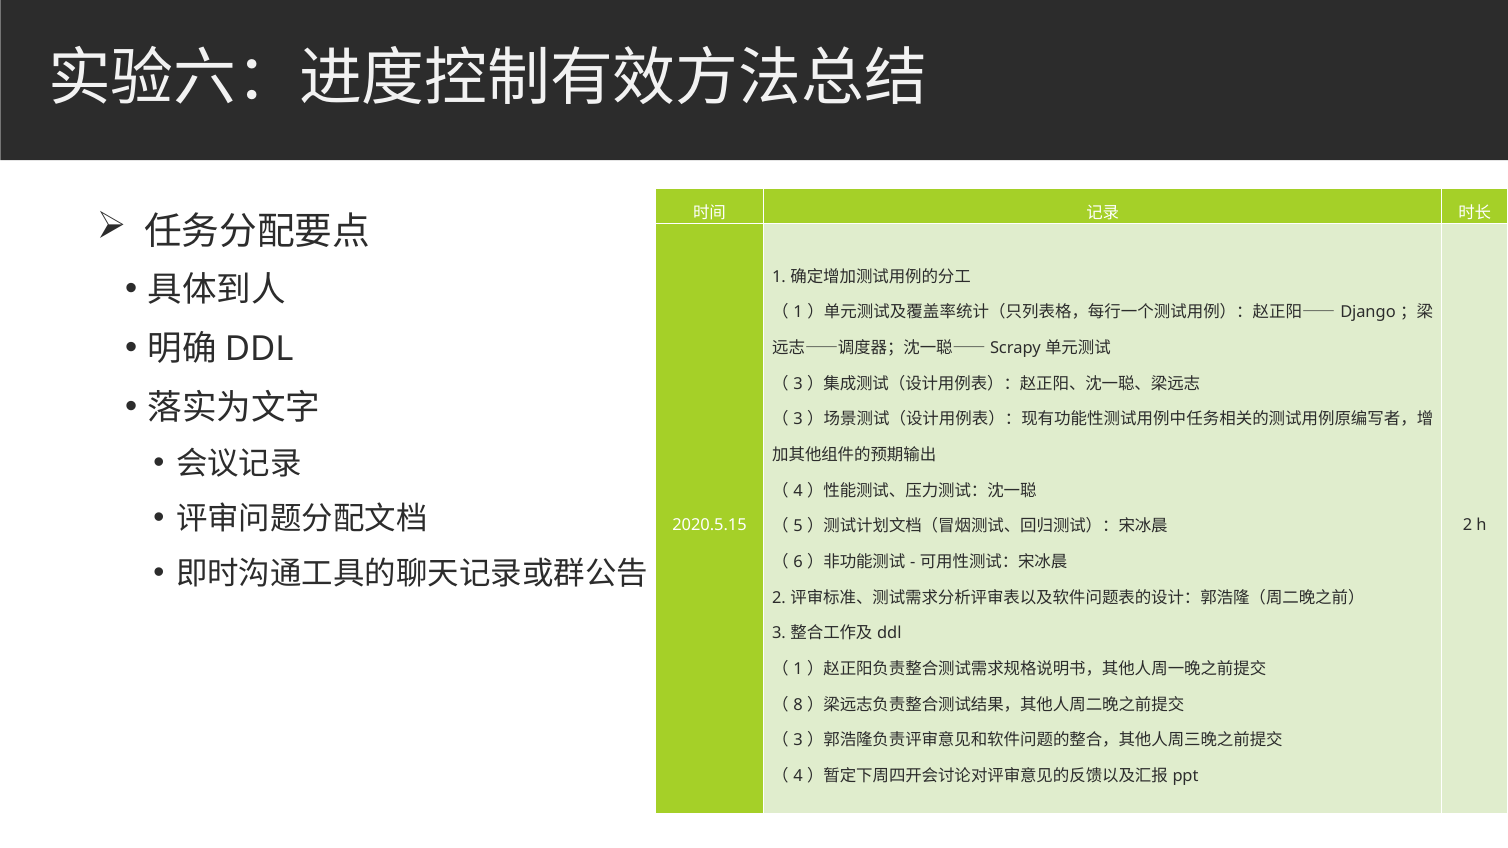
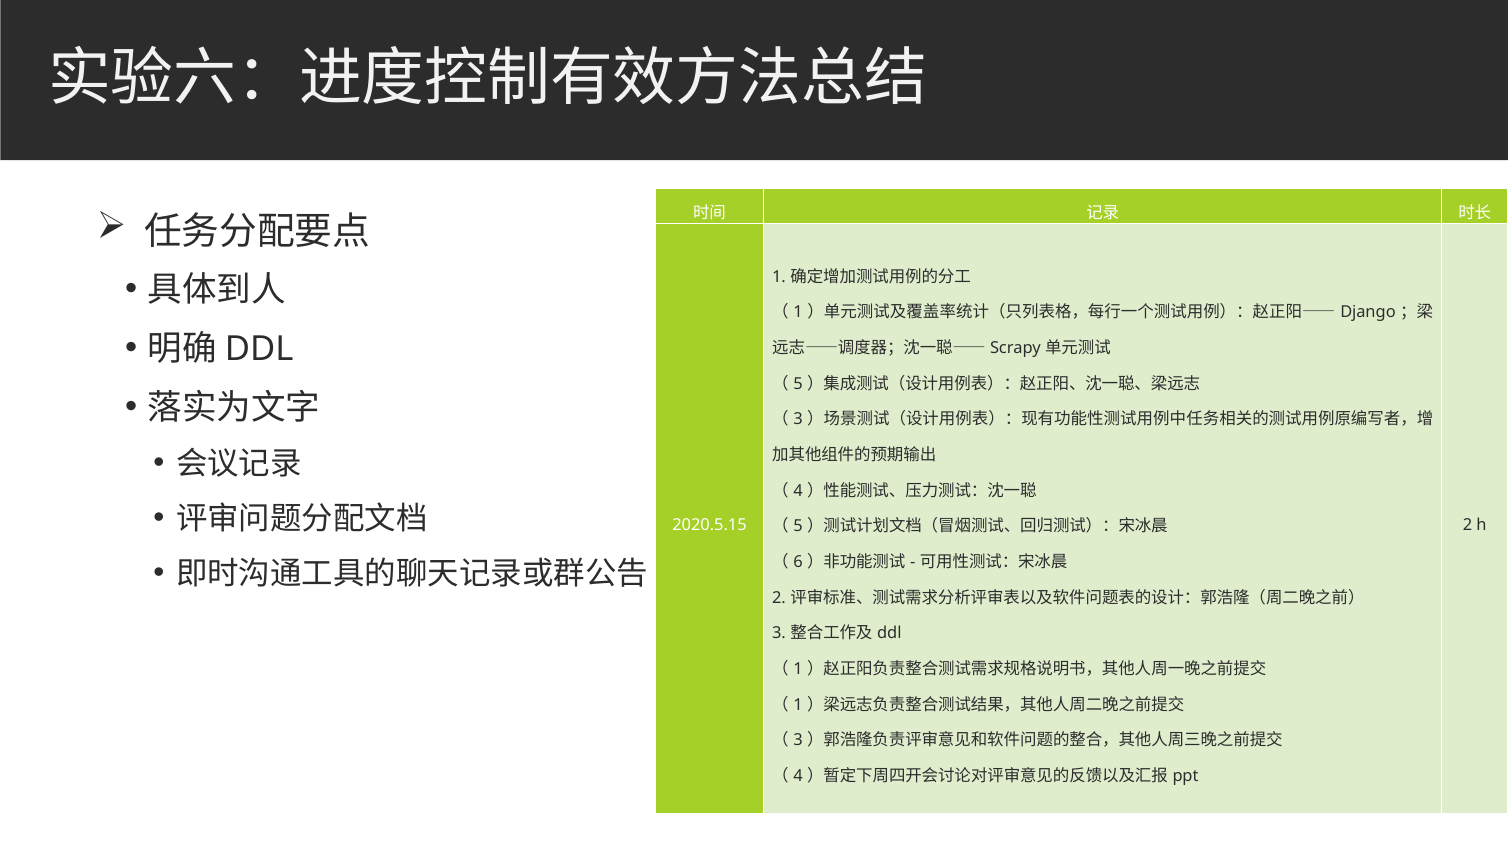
3 at (798, 384): 3 -> 5
8 at (798, 705): 8 -> 1
